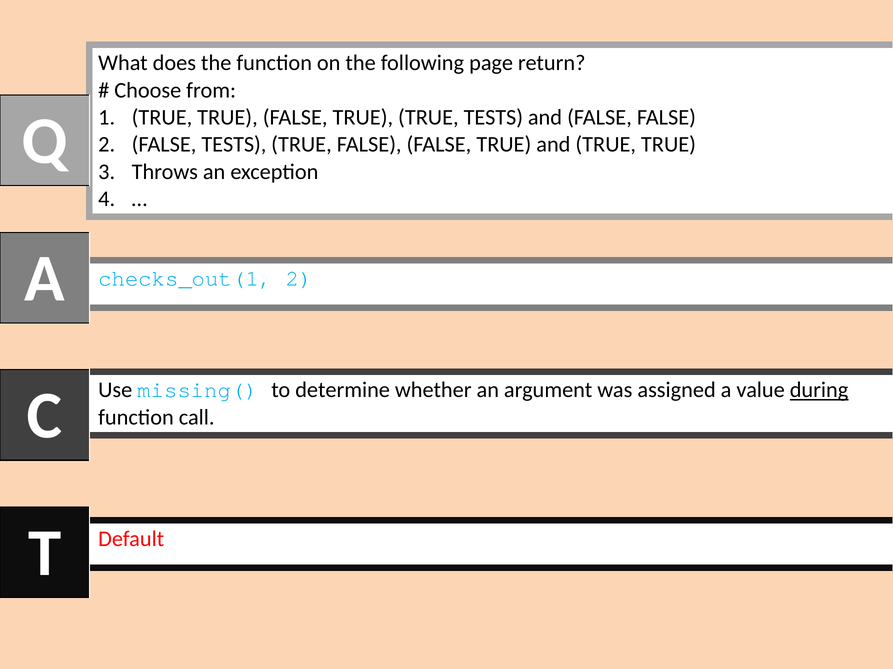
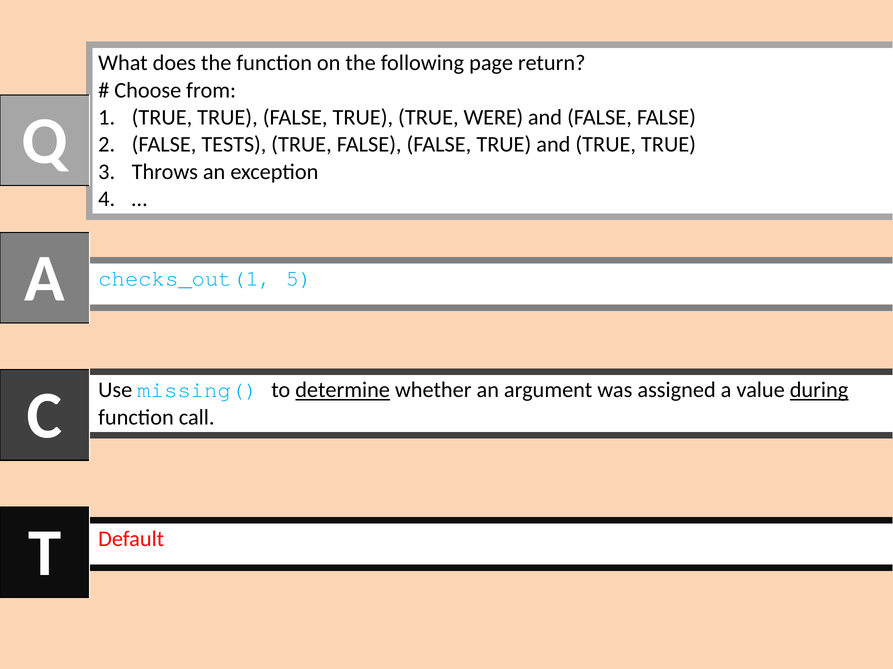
TRUE TESTS: TESTS -> WERE
2 at (299, 279): 2 -> 5
determine underline: none -> present
